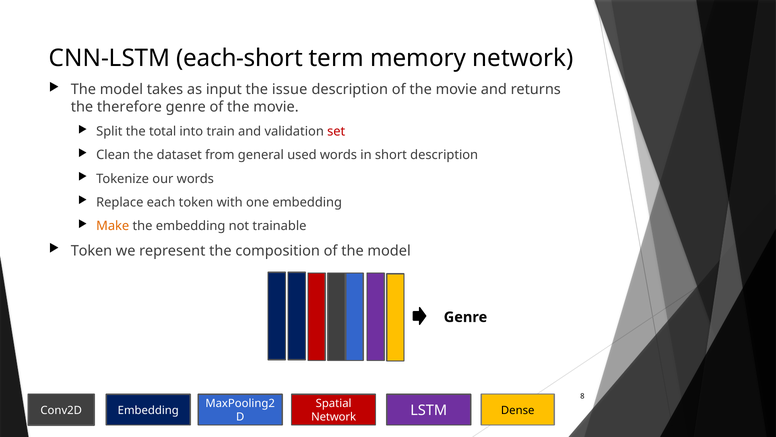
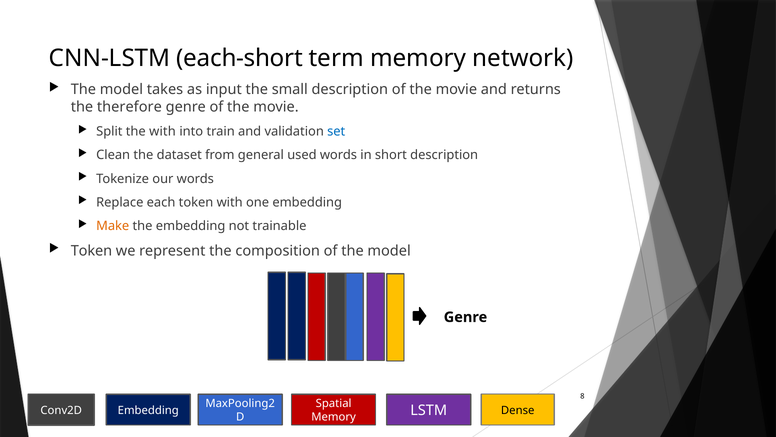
issue: issue -> small
the total: total -> with
set colour: red -> blue
Network at (334, 417): Network -> Memory
